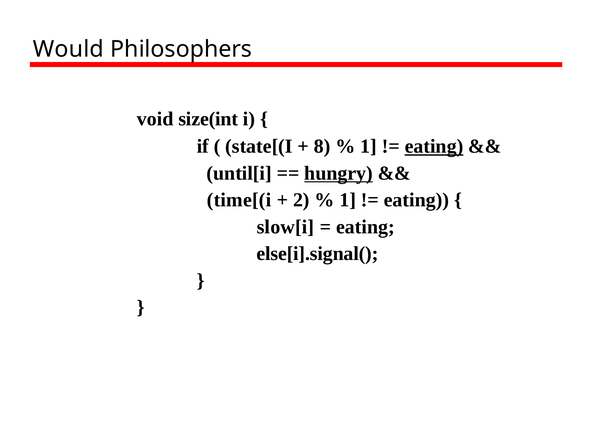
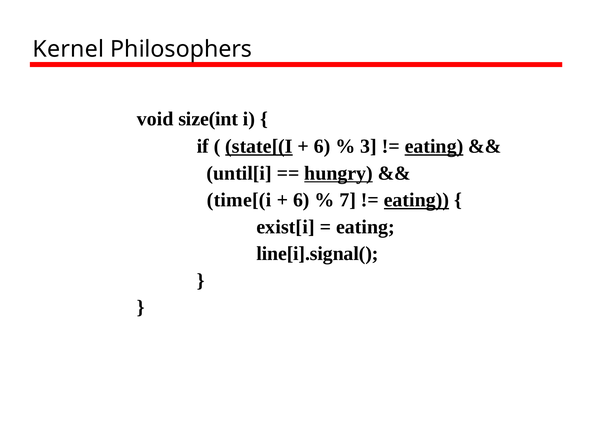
Would: Would -> Kernel
state[(I underline: none -> present
8 at (322, 147): 8 -> 6
1 at (369, 147): 1 -> 3
2 at (301, 200): 2 -> 6
1 at (348, 200): 1 -> 7
eating at (416, 200) underline: none -> present
slow[i: slow[i -> exist[i
else[i].signal(: else[i].signal( -> line[i].signal(
